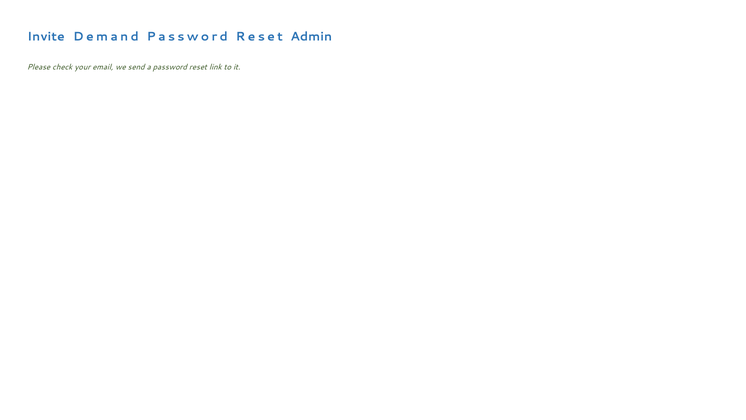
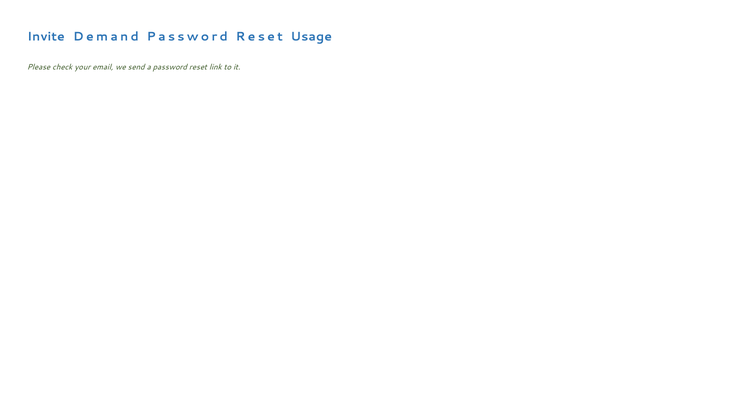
Admin: Admin -> Usage
